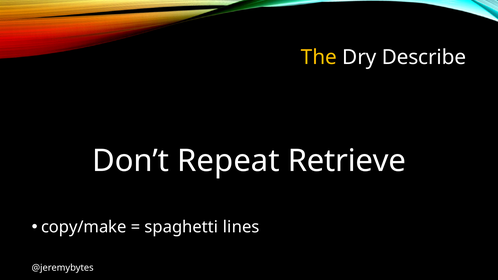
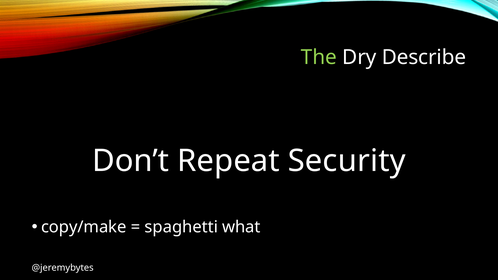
The colour: yellow -> light green
Retrieve: Retrieve -> Security
lines: lines -> what
